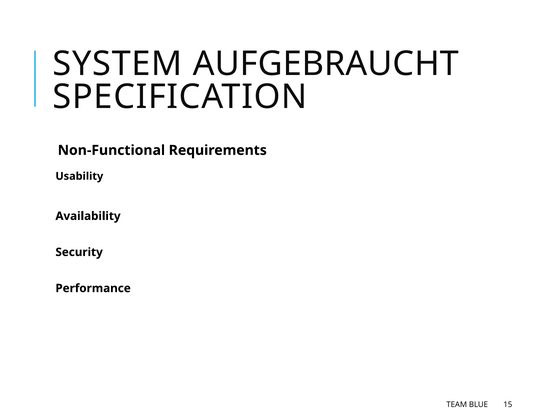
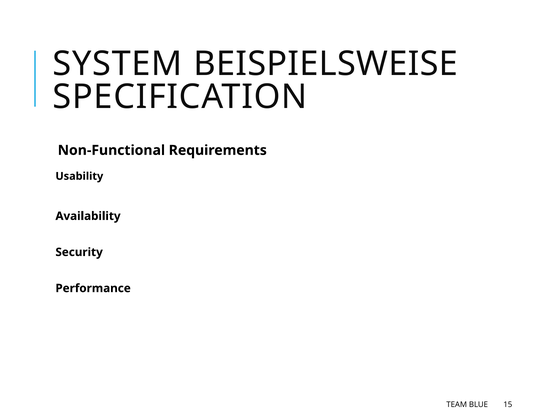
AUFGEBRAUCHT: AUFGEBRAUCHT -> BEISPIELSWEISE
